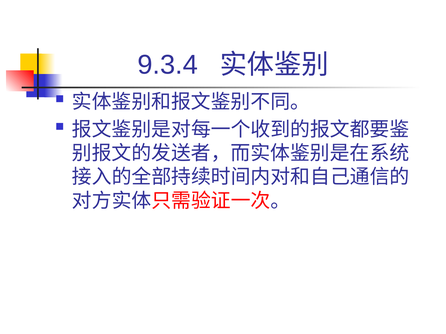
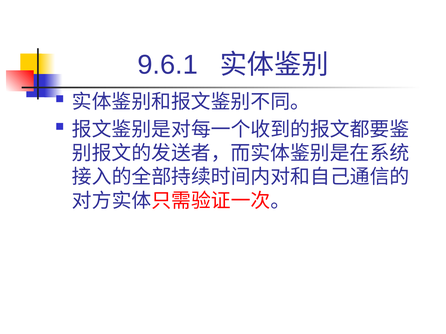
9.3.4: 9.3.4 -> 9.6.1
